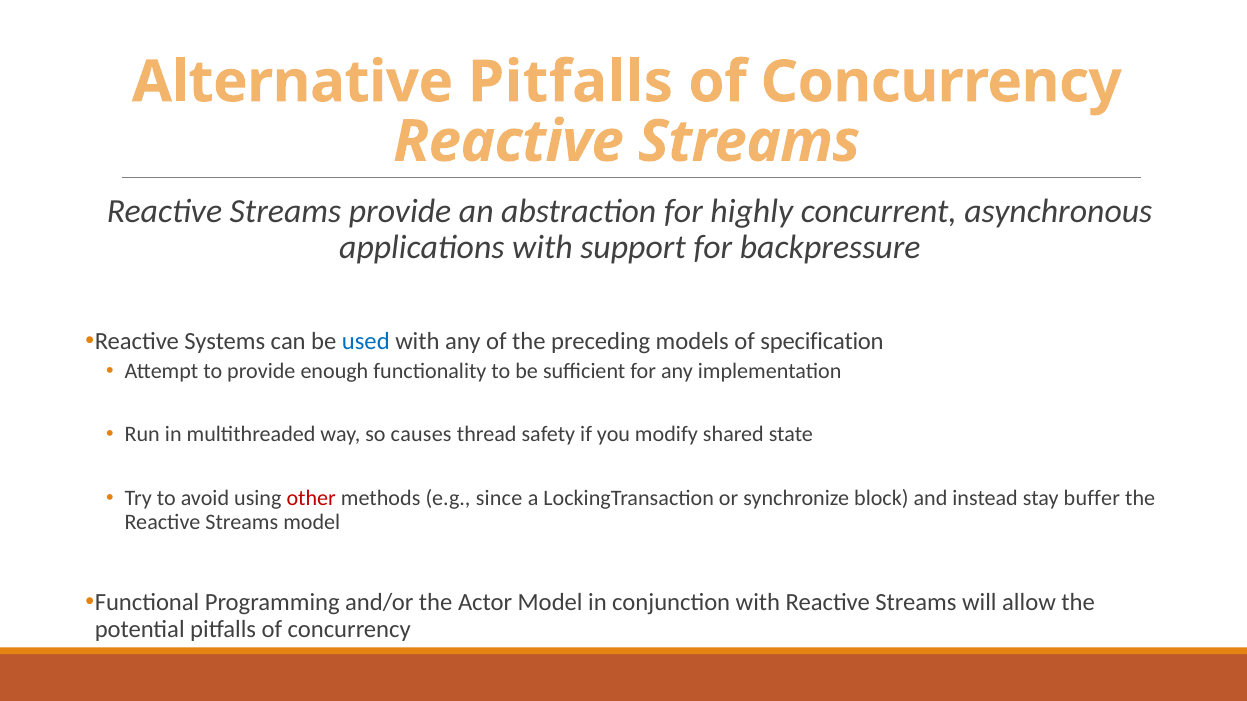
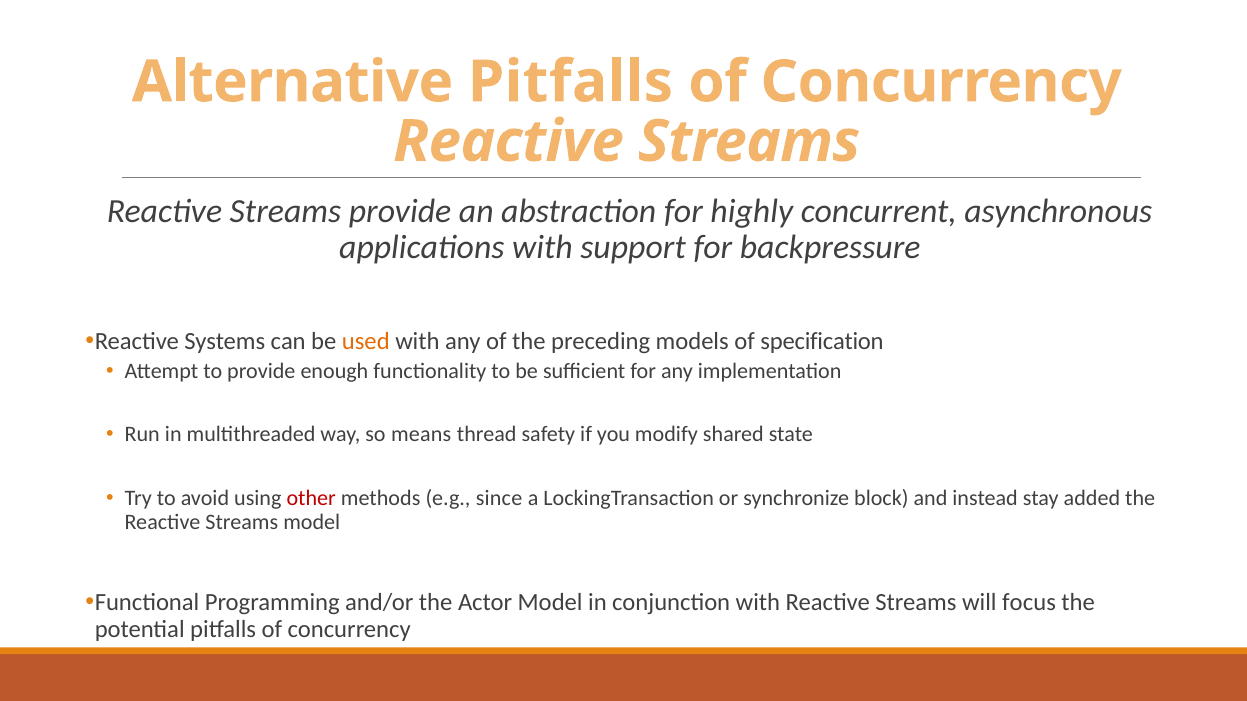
used colour: blue -> orange
causes: causes -> means
buffer: buffer -> added
allow: allow -> focus
